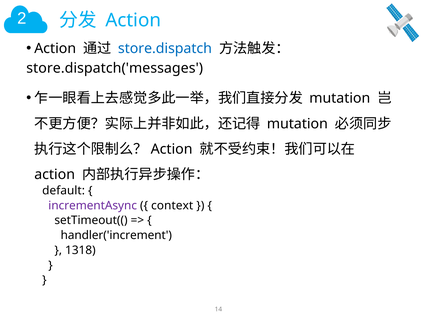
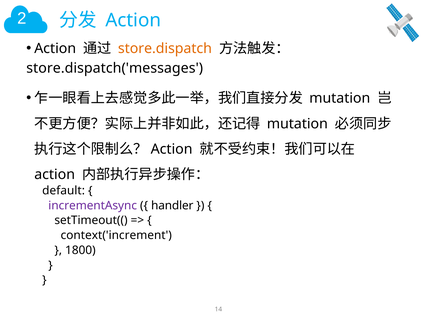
store.dispatch colour: blue -> orange
context: context -> handler
handler('increment: handler('increment -> context('increment
1318: 1318 -> 1800
